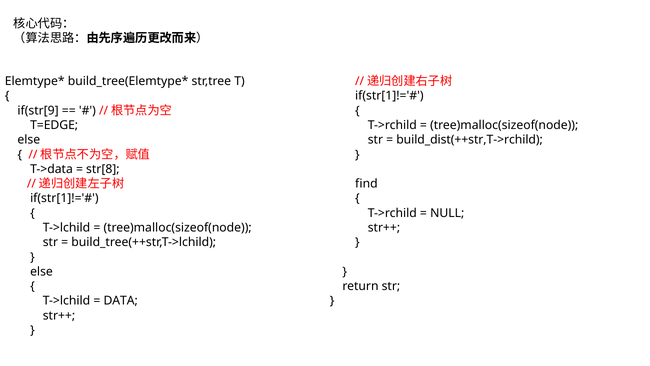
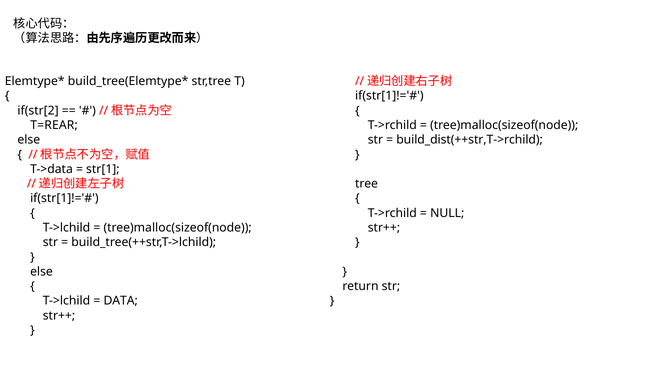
if(str[9: if(str[9 -> if(str[2
T=EDGE: T=EDGE -> T=REAR
str[8: str[8 -> str[1
find: find -> tree
